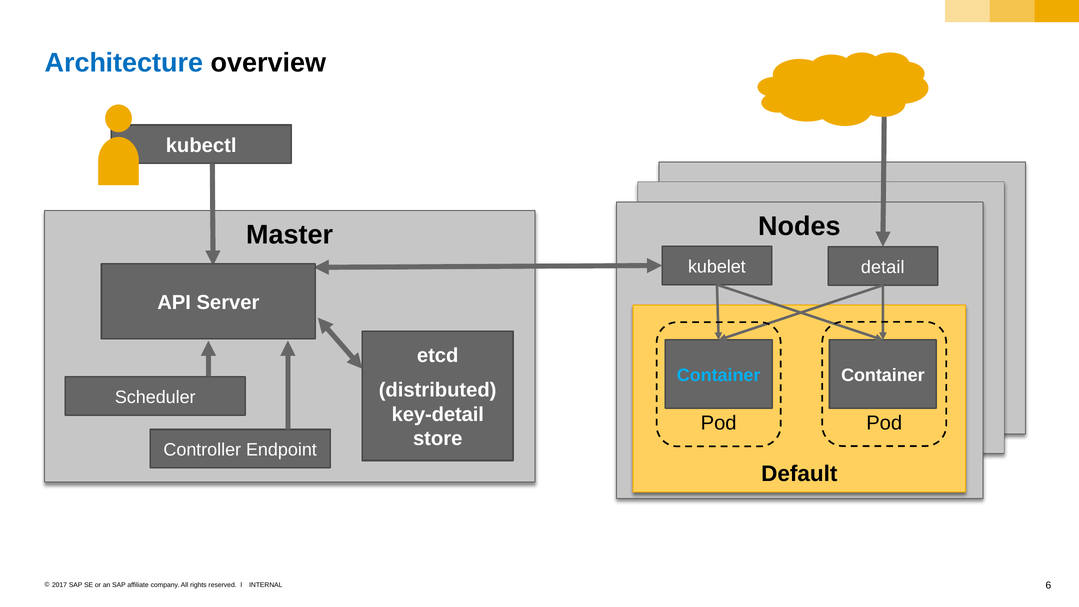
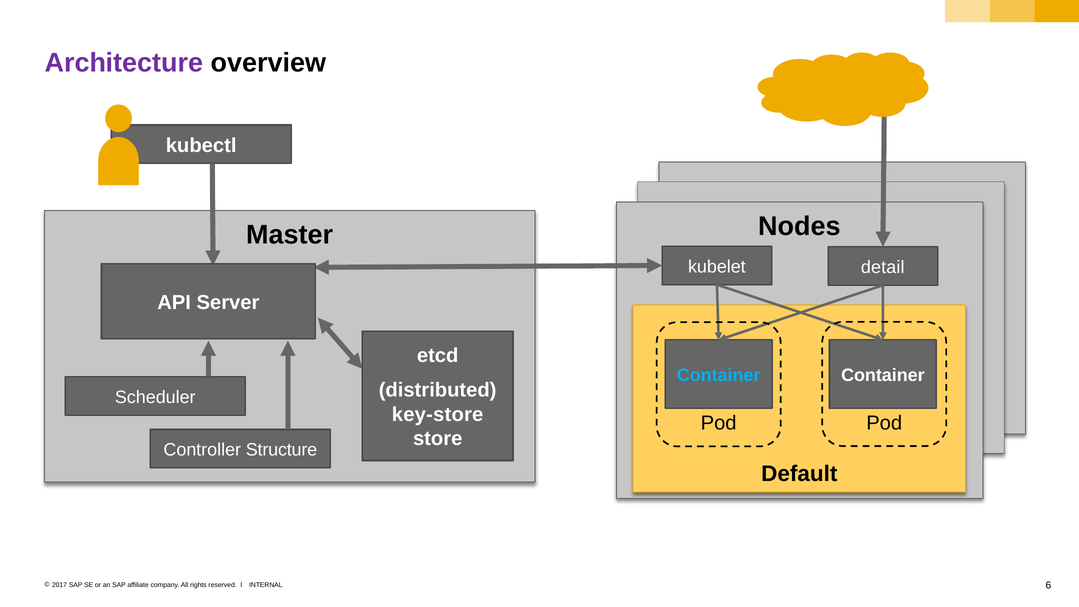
Architecture colour: blue -> purple
key-detail: key-detail -> key-store
Endpoint: Endpoint -> Structure
